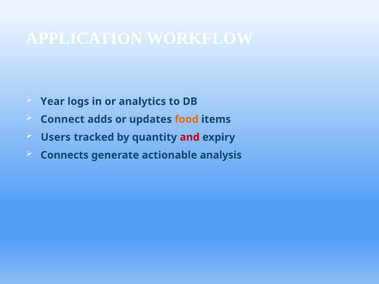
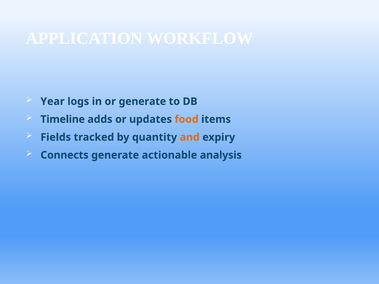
or analytics: analytics -> generate
Connect: Connect -> Timeline
Users: Users -> Fields
and colour: red -> orange
